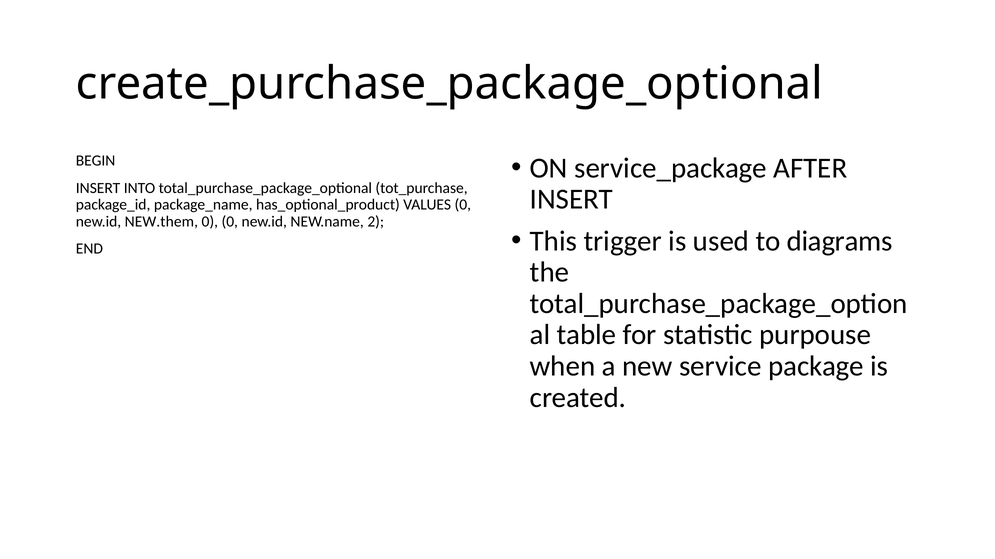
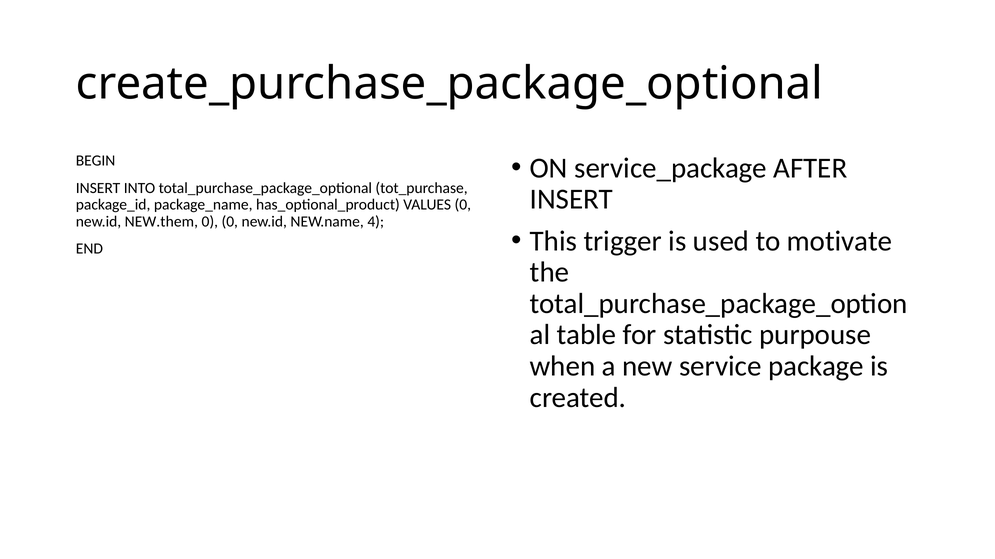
2: 2 -> 4
diagrams: diagrams -> motivate
